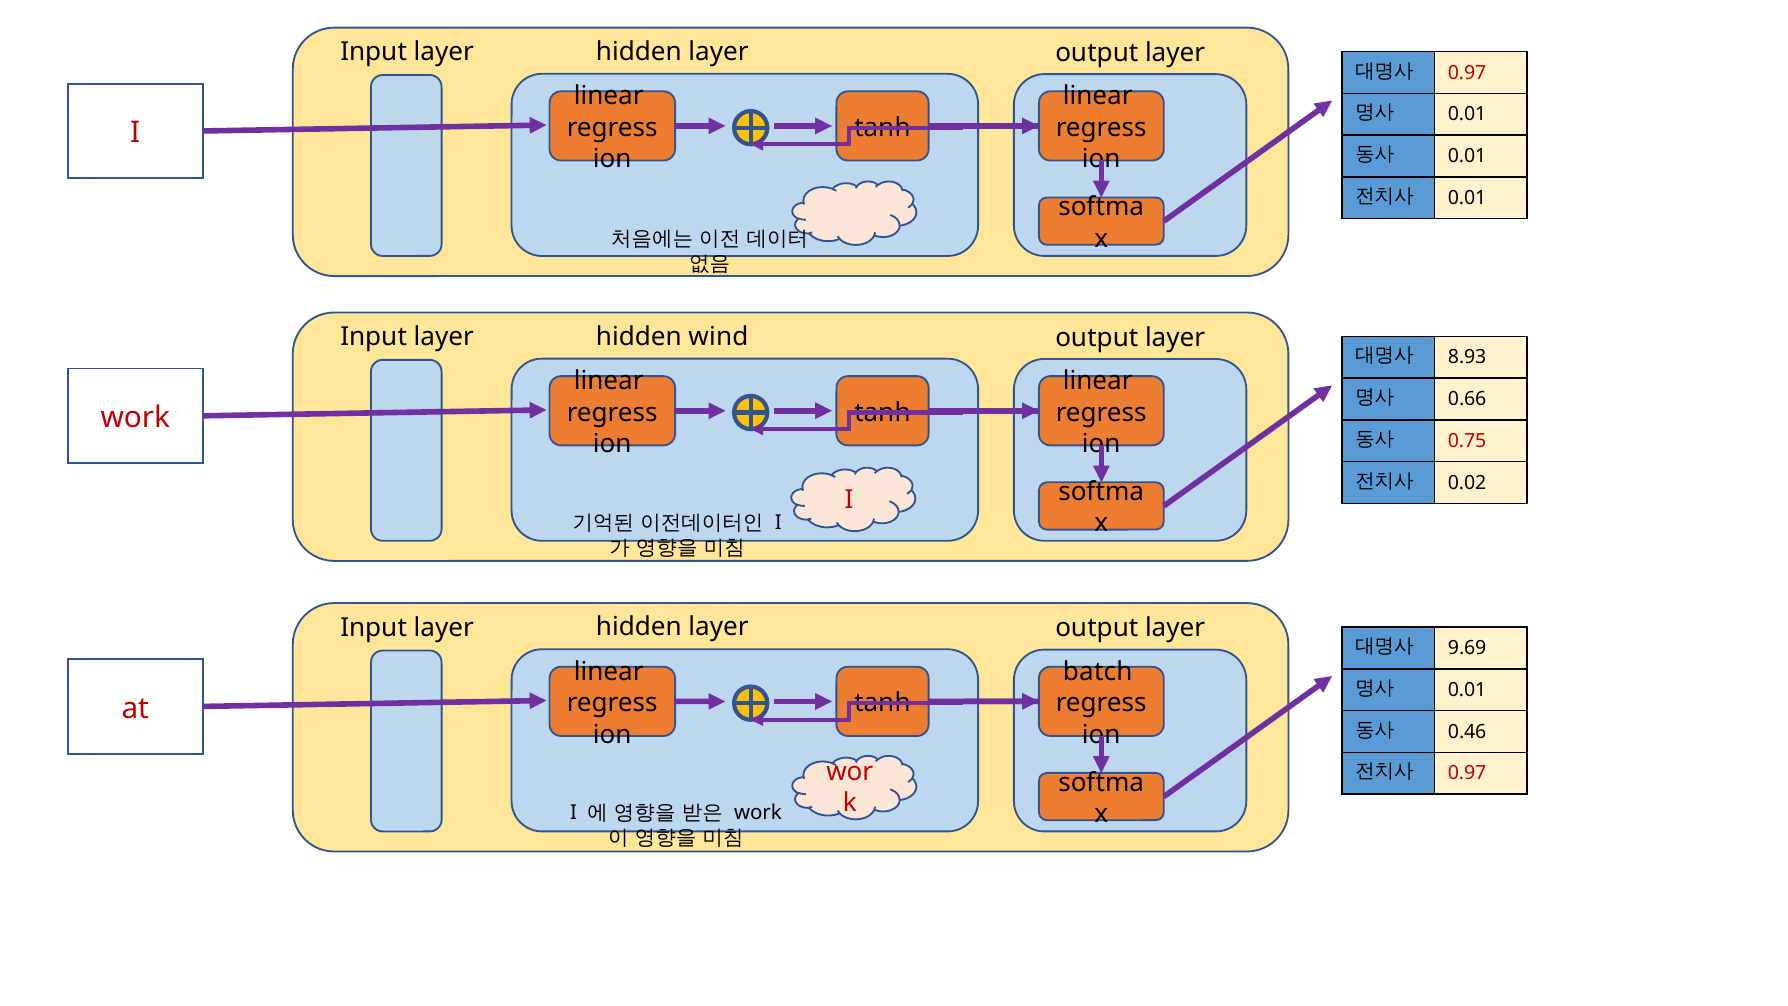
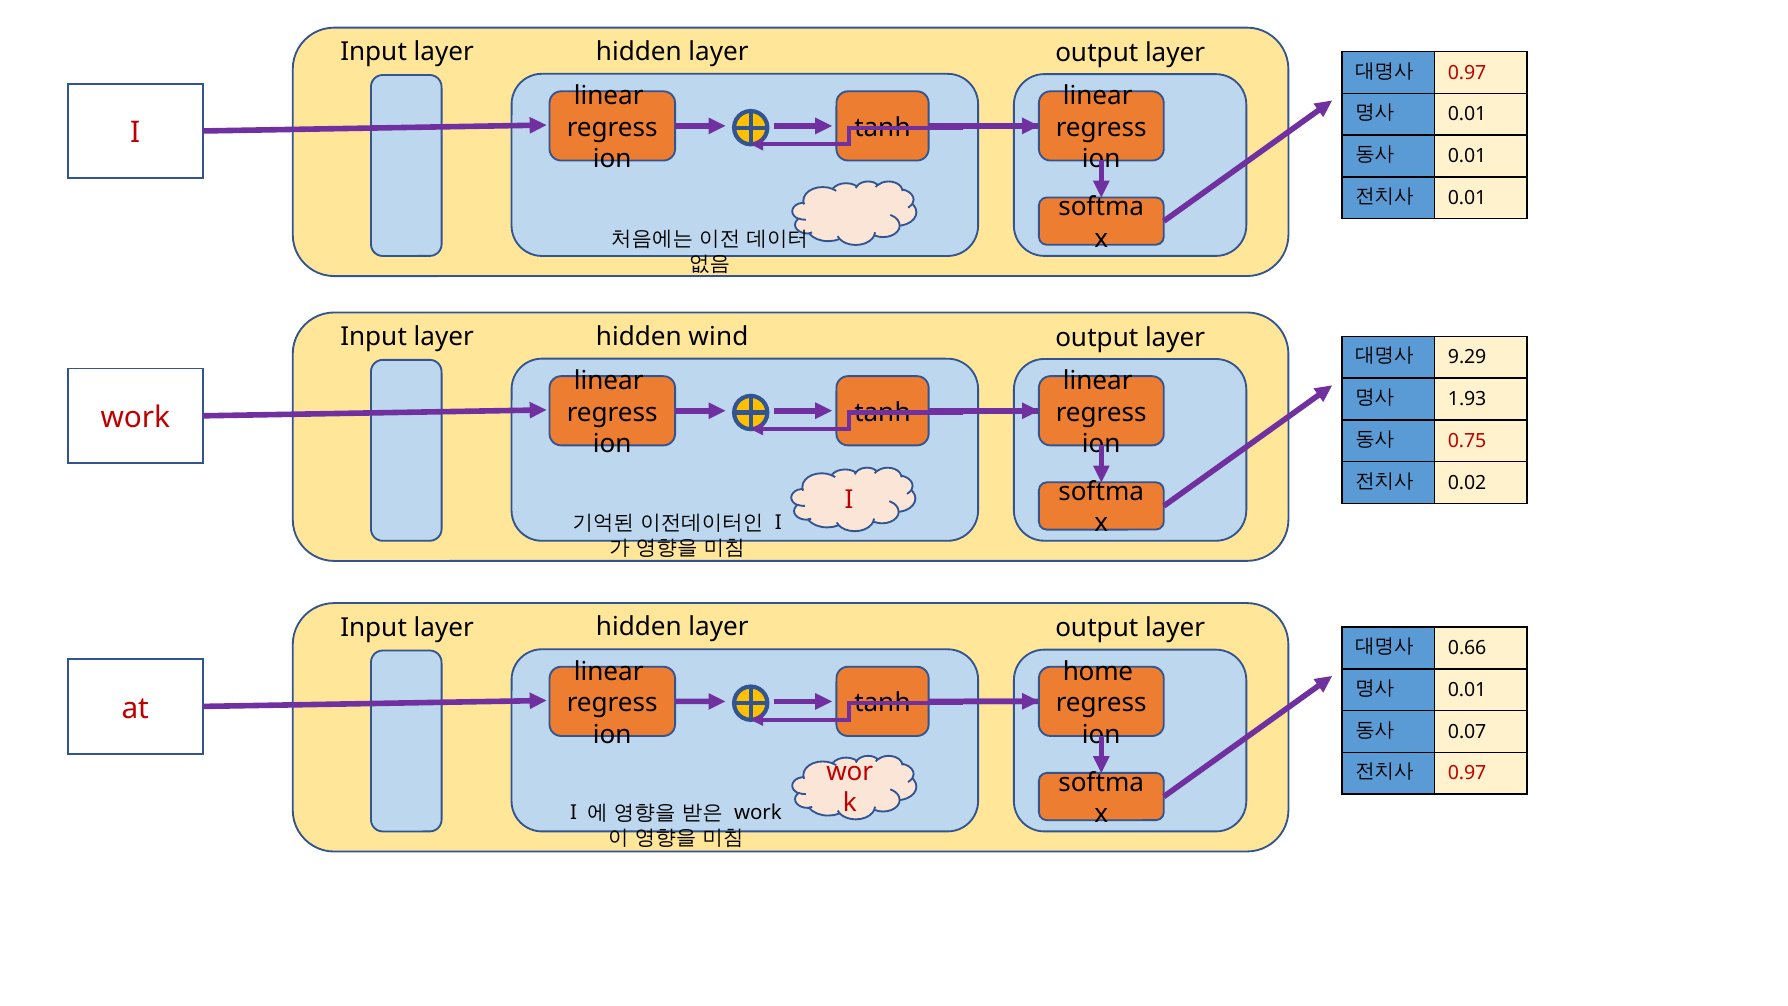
8.93: 8.93 -> 9.29
0.66: 0.66 -> 1.93
9.69: 9.69 -> 0.66
batch: batch -> home
0.46: 0.46 -> 0.07
